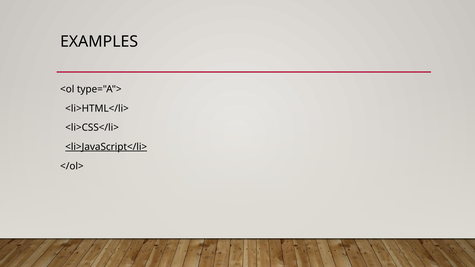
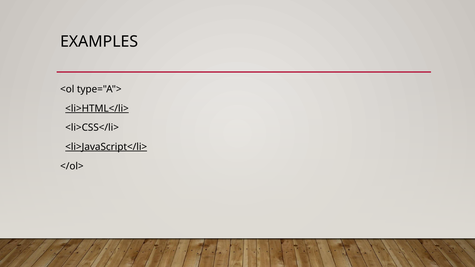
<li>HTML</li> underline: none -> present
